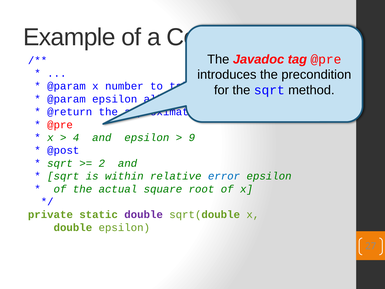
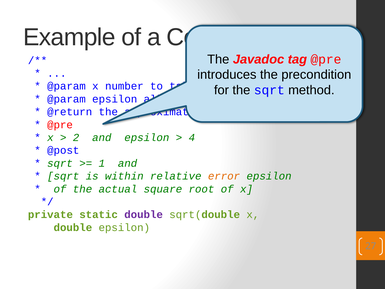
4: 4 -> 2
9: 9 -> 4
2: 2 -> 1
error at (224, 176) colour: blue -> orange
